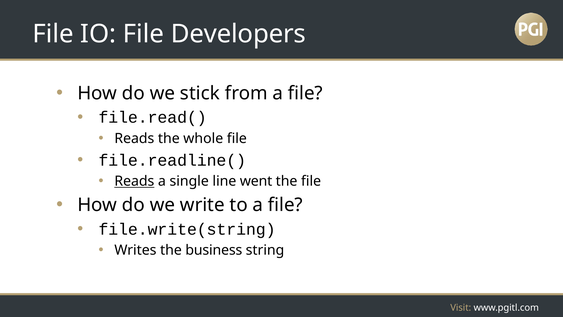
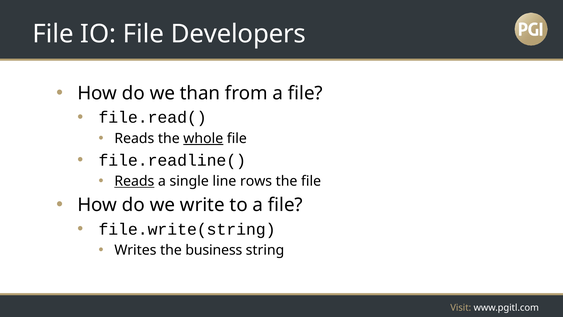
stick: stick -> than
whole underline: none -> present
went: went -> rows
